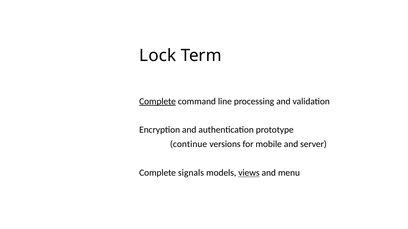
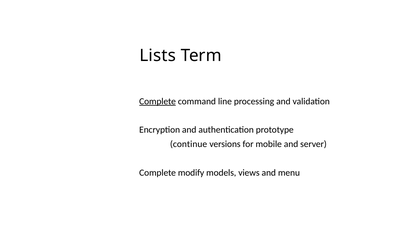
Lock: Lock -> Lists
signals: signals -> modify
views underline: present -> none
